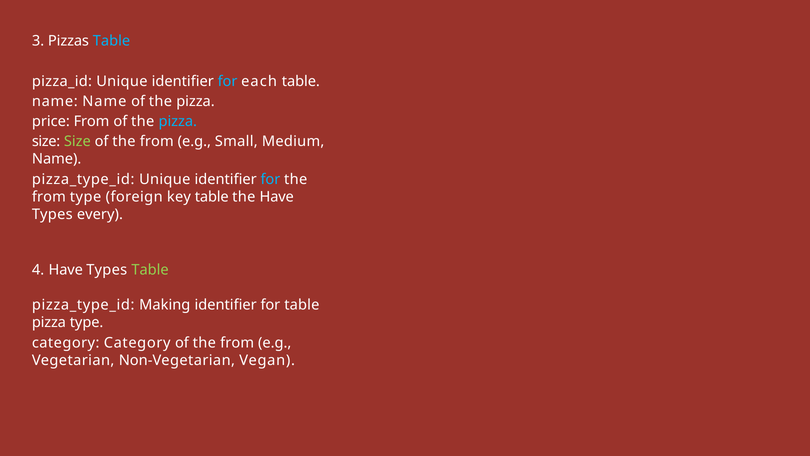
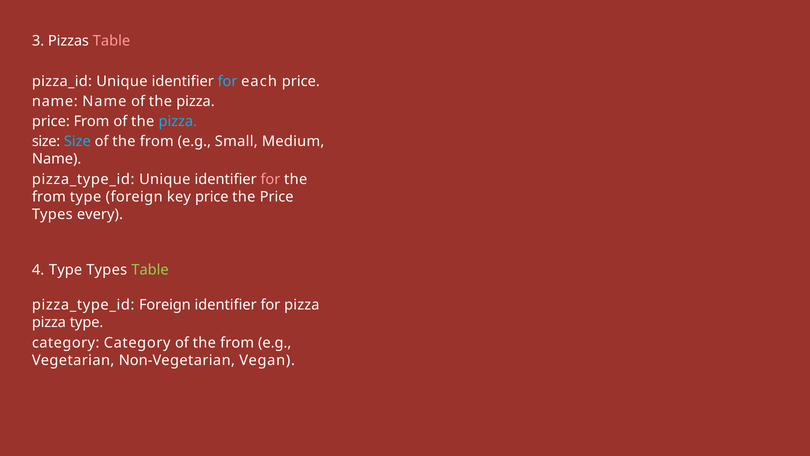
Table at (112, 41) colour: light blue -> pink
each table: table -> price
Size at (77, 141) colour: light green -> light blue
for at (270, 179) colour: light blue -> pink
key table: table -> price
the Have: Have -> Price
Have at (66, 270): Have -> Type
pizza_type_id Making: Making -> Foreign
for table: table -> pizza
